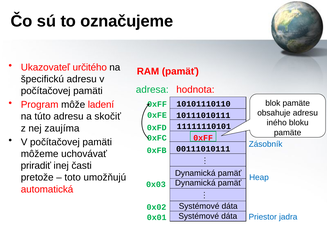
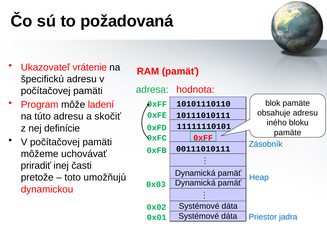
označujeme: označujeme -> požadovaná
určitého: určitého -> vrátenie
zaujíma: zaujíma -> definície
automatická: automatická -> dynamickou
